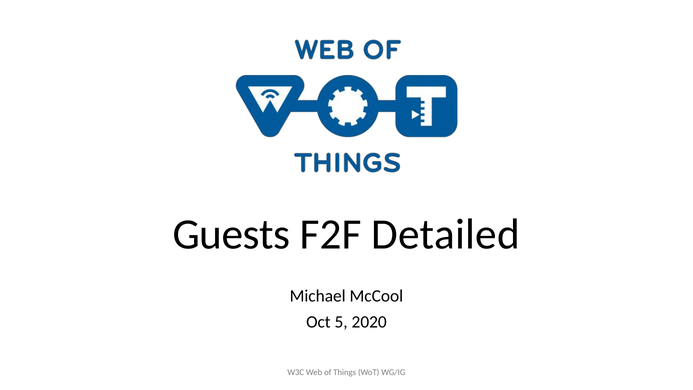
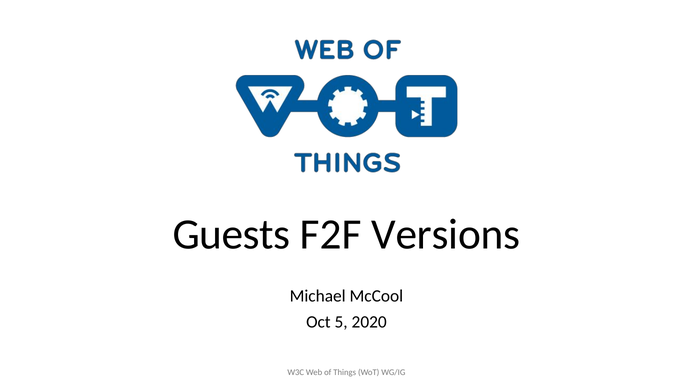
Detailed: Detailed -> Versions
